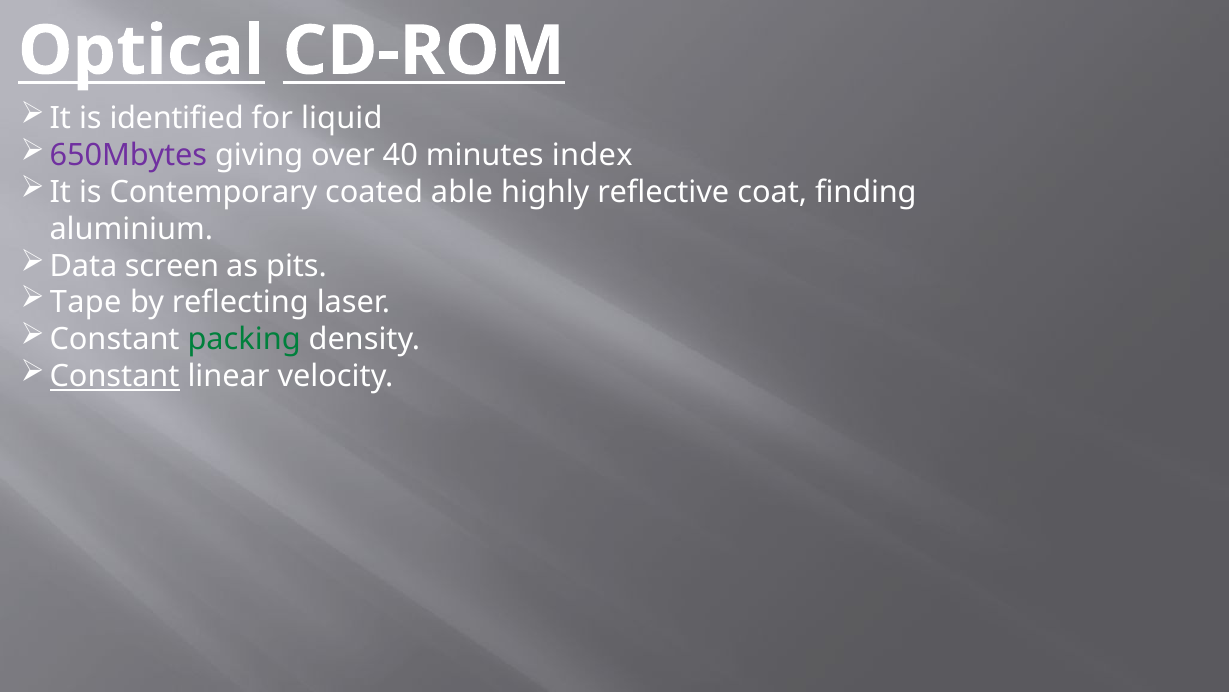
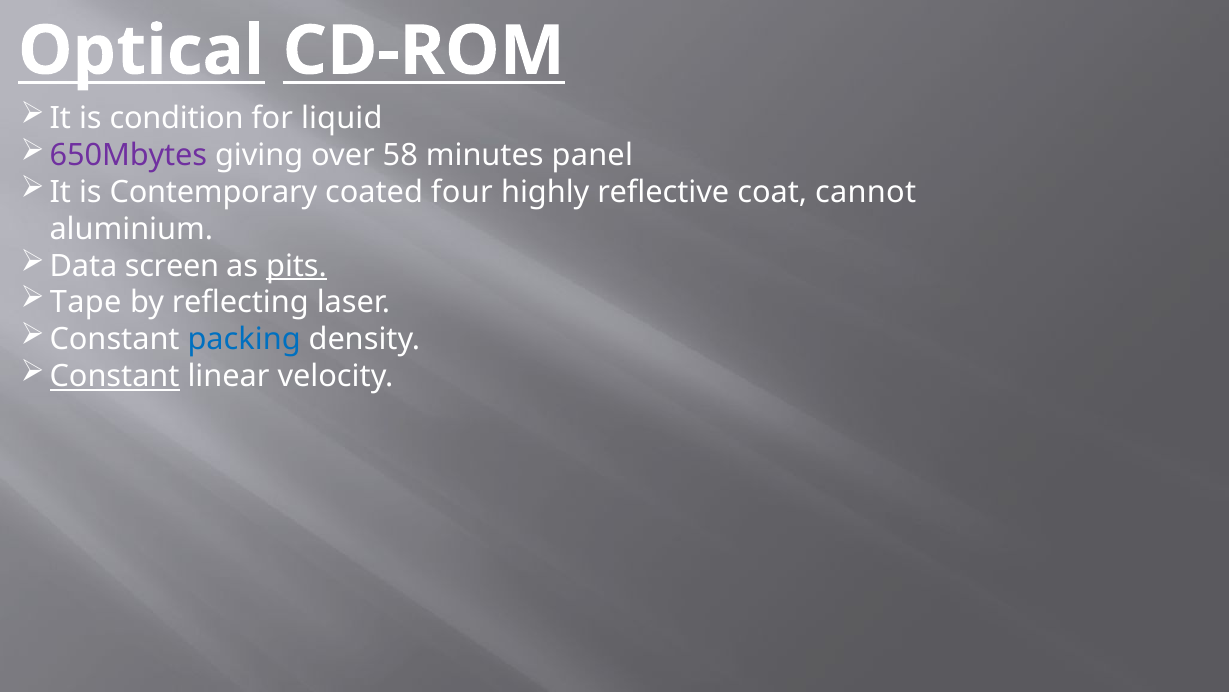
identified: identified -> condition
40: 40 -> 58
index: index -> panel
able: able -> four
finding: finding -> cannot
pits underline: none -> present
packing colour: green -> blue
